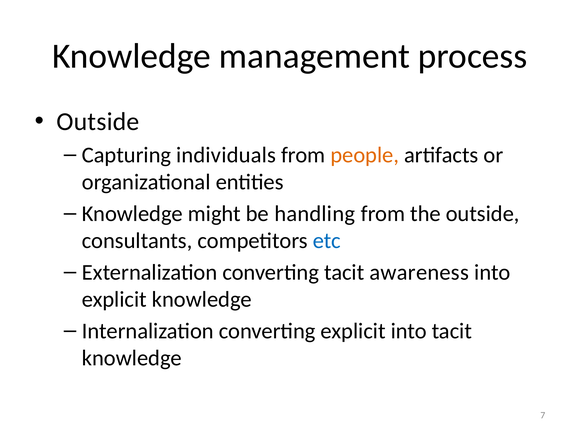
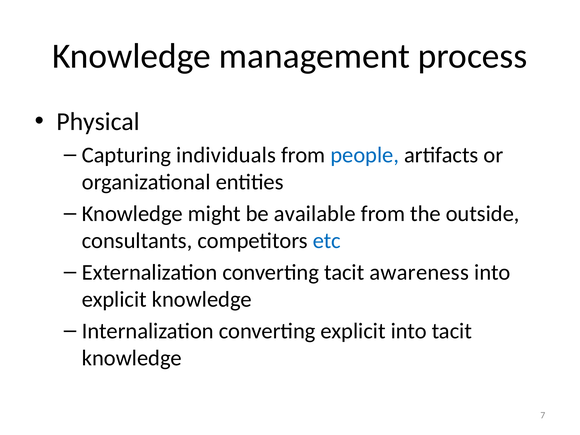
Outside at (98, 122): Outside -> Physical
people colour: orange -> blue
handling: handling -> available
